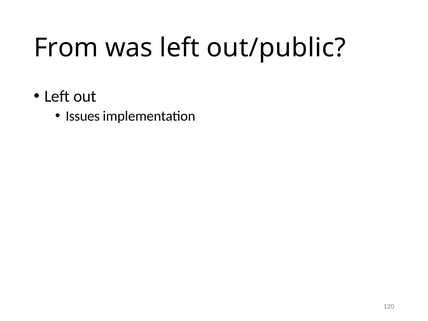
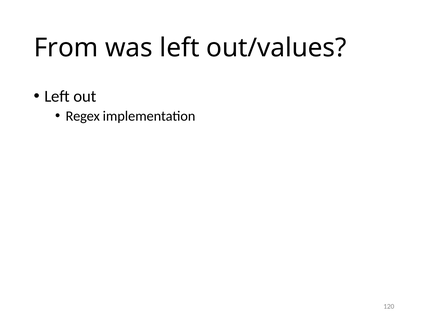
out/public: out/public -> out/values
Issues: Issues -> Regex
